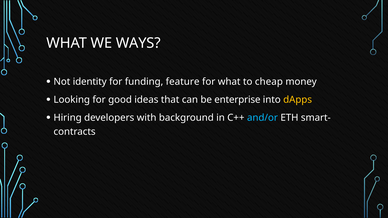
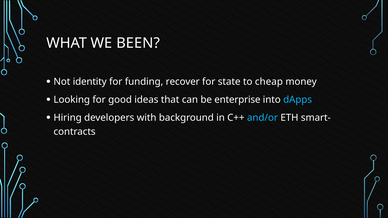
WAYS: WAYS -> BEEN
feature: feature -> recover
for what: what -> state
dApps colour: yellow -> light blue
